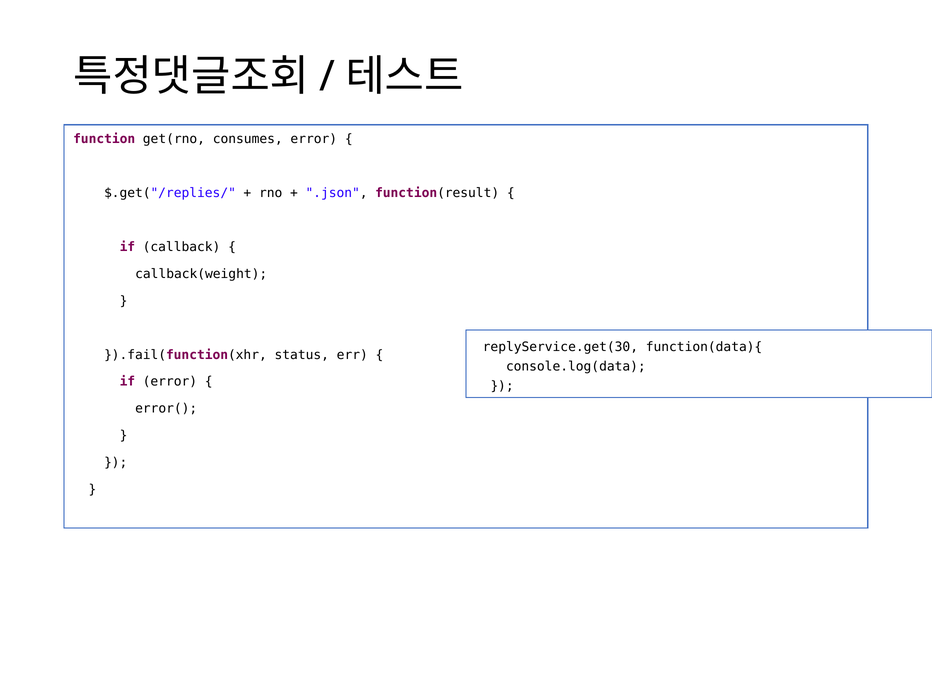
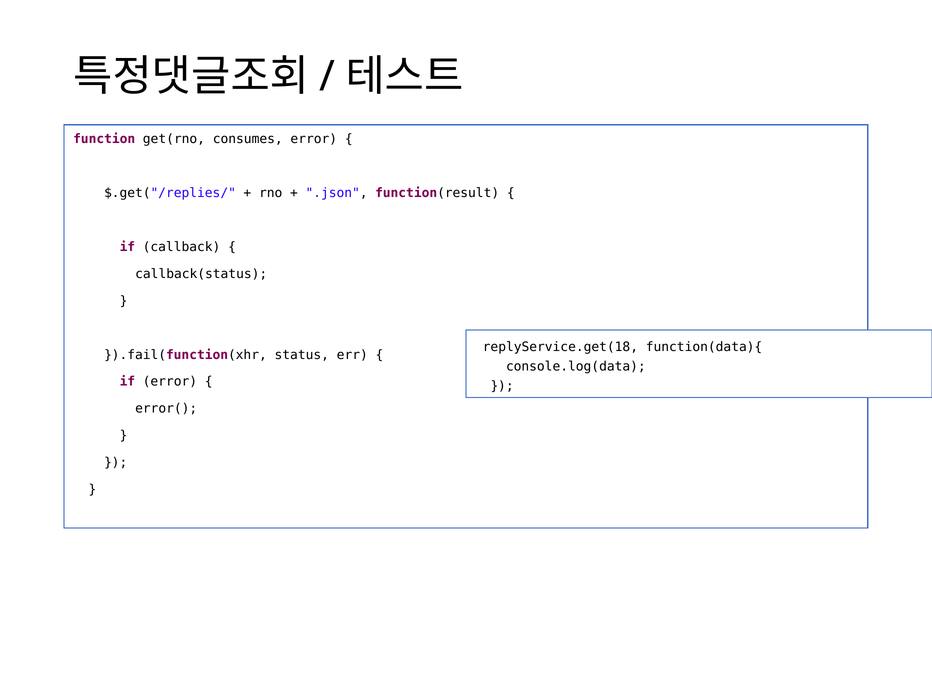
callback(weight: callback(weight -> callback(status
replyService.get(30: replyService.get(30 -> replyService.get(18
